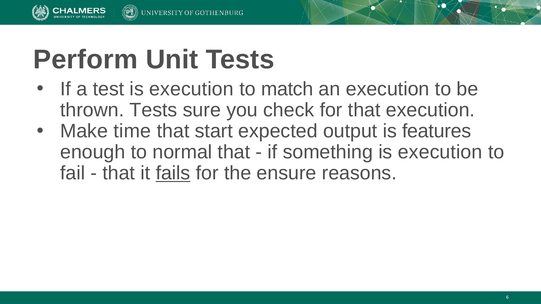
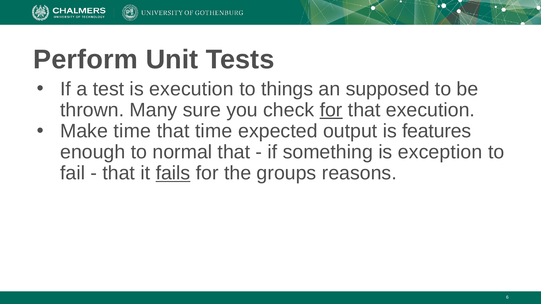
match: match -> things
an execution: execution -> supposed
thrown Tests: Tests -> Many
for at (331, 110) underline: none -> present
that start: start -> time
something is execution: execution -> exception
ensure: ensure -> groups
